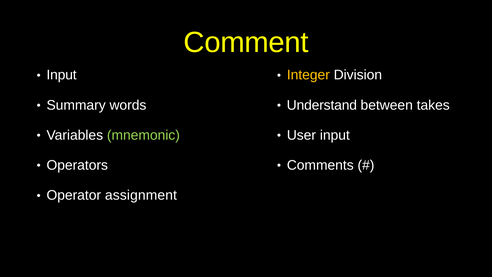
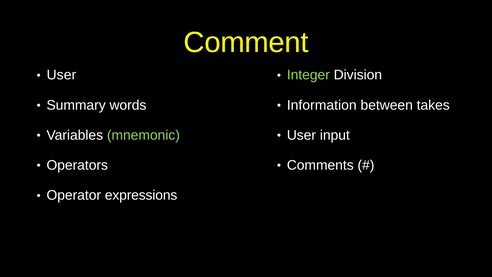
Input at (62, 75): Input -> User
Integer colour: yellow -> light green
Understand: Understand -> Information
assignment: assignment -> expressions
